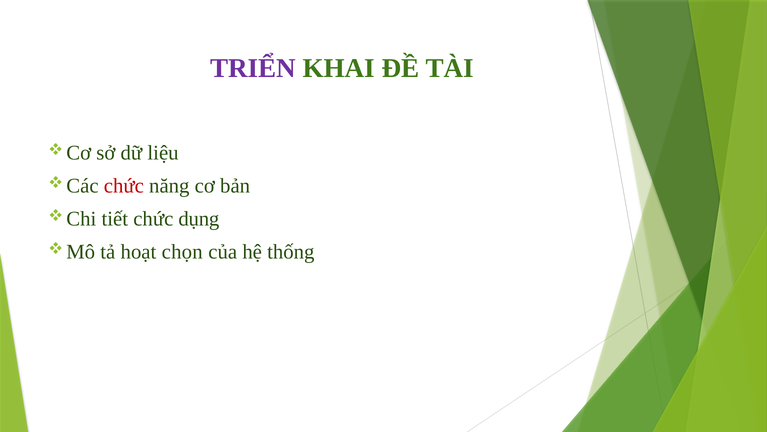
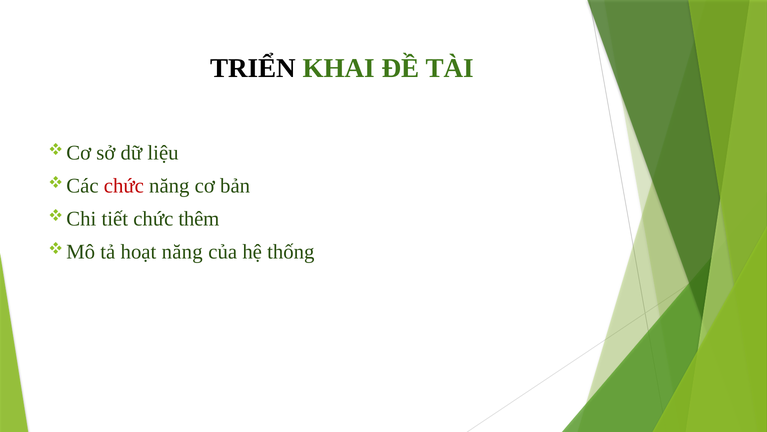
TRIỂN colour: purple -> black
dụng: dụng -> thêm
hoạt chọn: chọn -> năng
